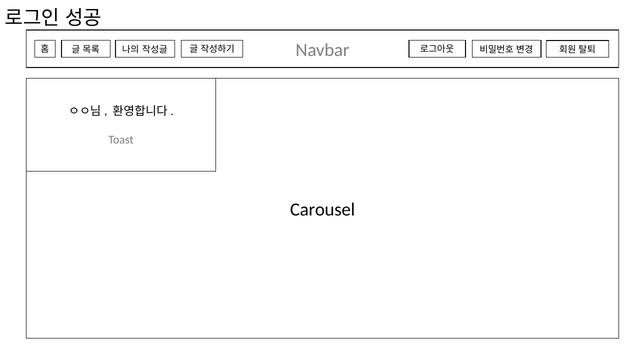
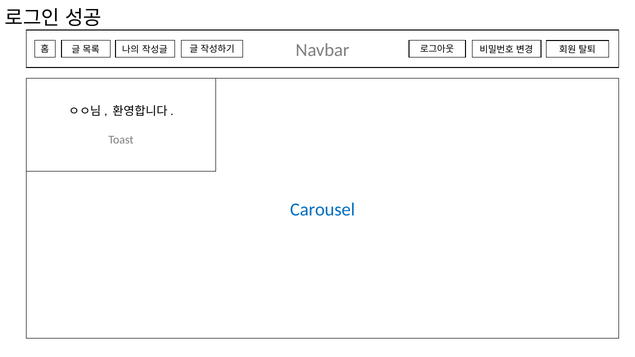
Carousel colour: black -> blue
